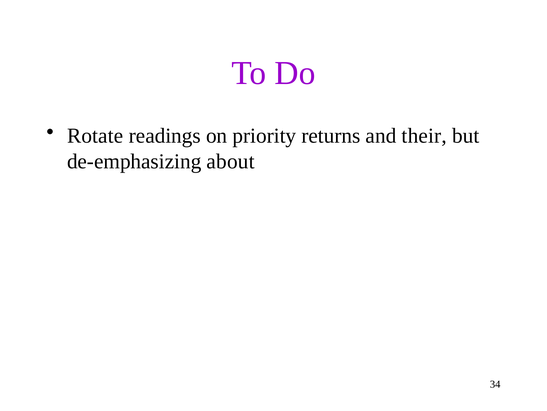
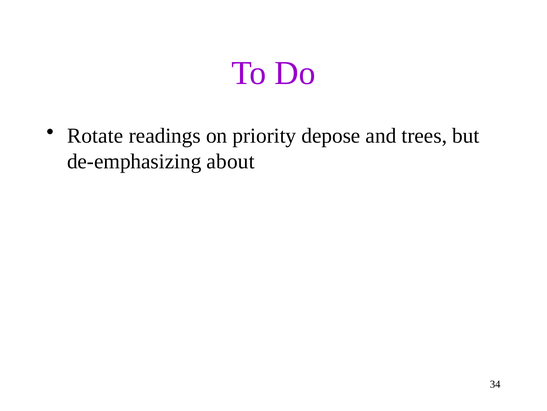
returns: returns -> depose
their: their -> trees
